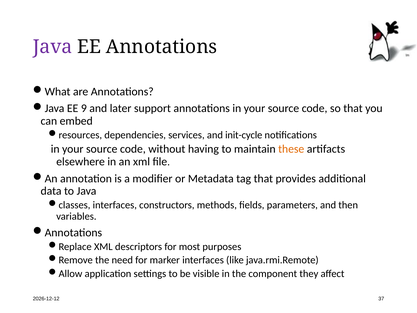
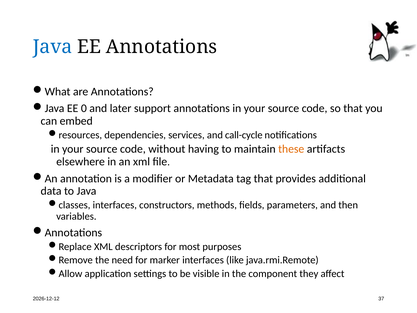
Java at (53, 47) colour: purple -> blue
9: 9 -> 0
init-cycle: init-cycle -> call-cycle
